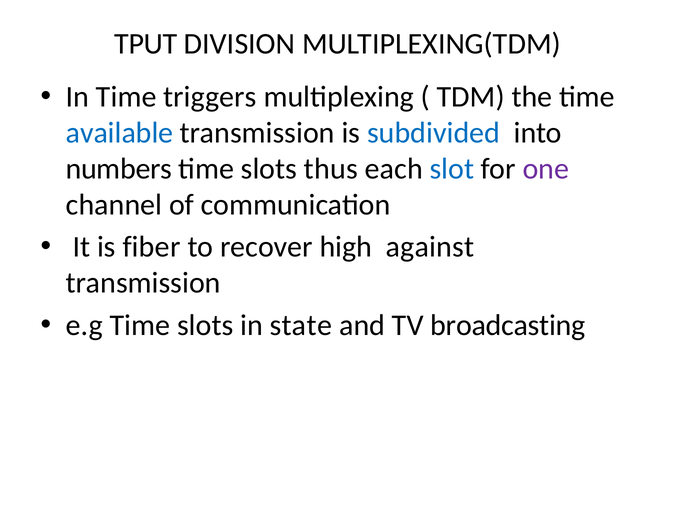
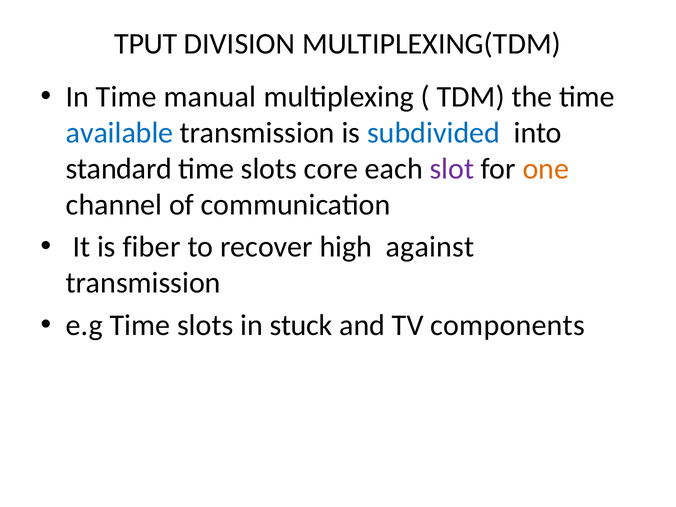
triggers: triggers -> manual
numbers: numbers -> standard
thus: thus -> core
slot colour: blue -> purple
one colour: purple -> orange
state: state -> stuck
broadcasting: broadcasting -> components
